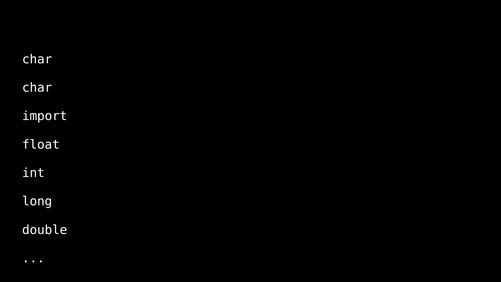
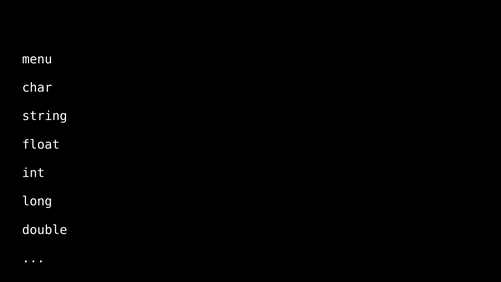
char at (37, 59): char -> menu
import: import -> string
